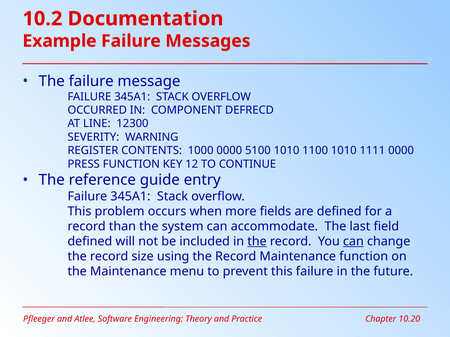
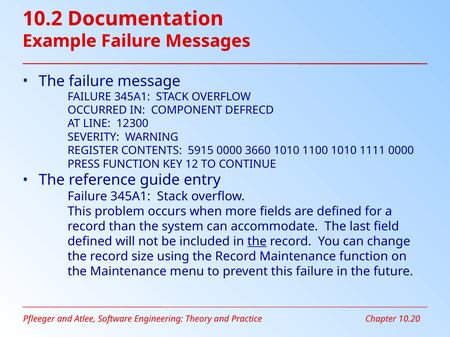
1000: 1000 -> 5915
5100: 5100 -> 3660
can at (353, 242) underline: present -> none
